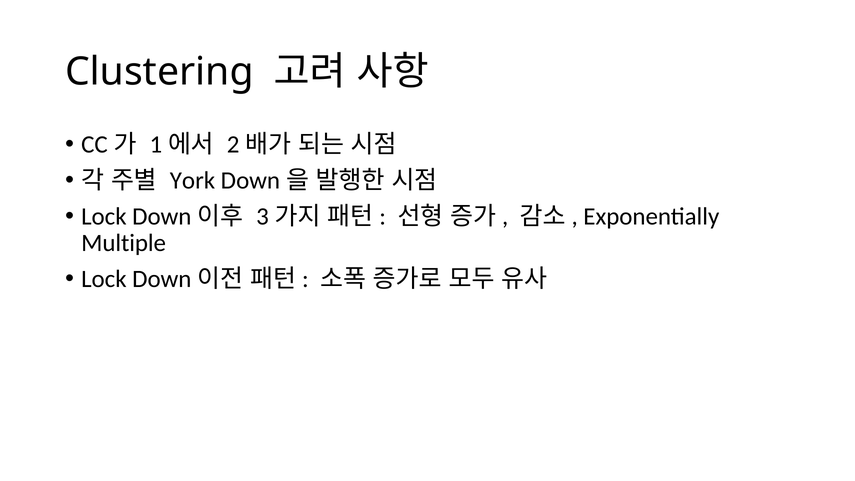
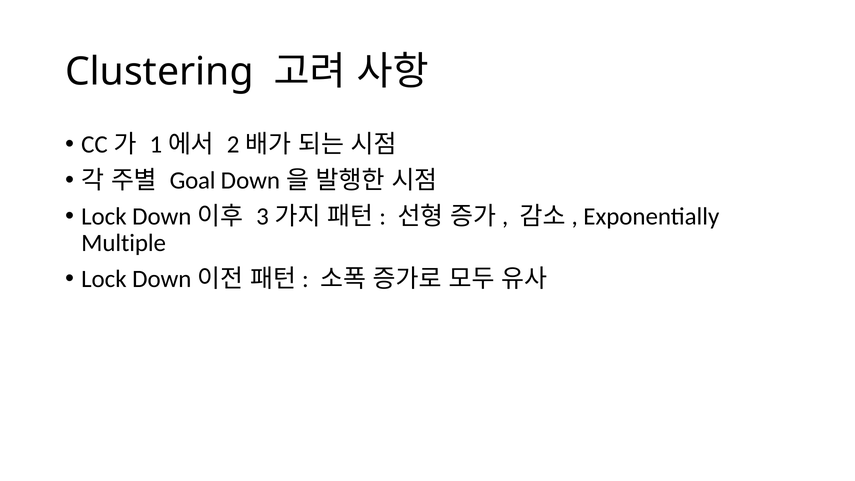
York: York -> Goal
